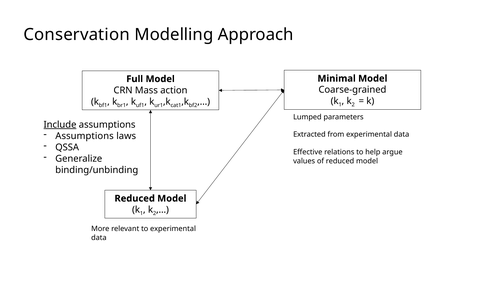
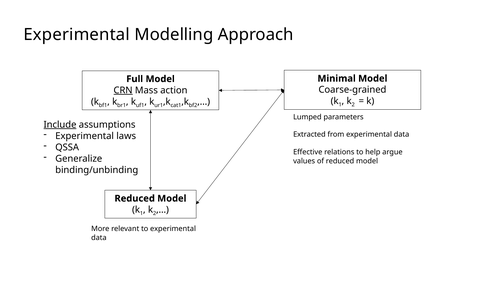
Conservation at (77, 35): Conservation -> Experimental
CRN underline: none -> present
Assumptions at (85, 136): Assumptions -> Experimental
